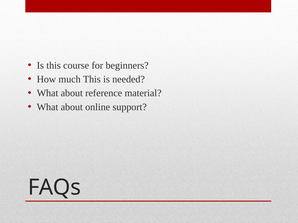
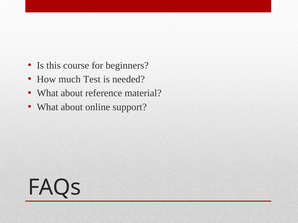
much This: This -> Test
